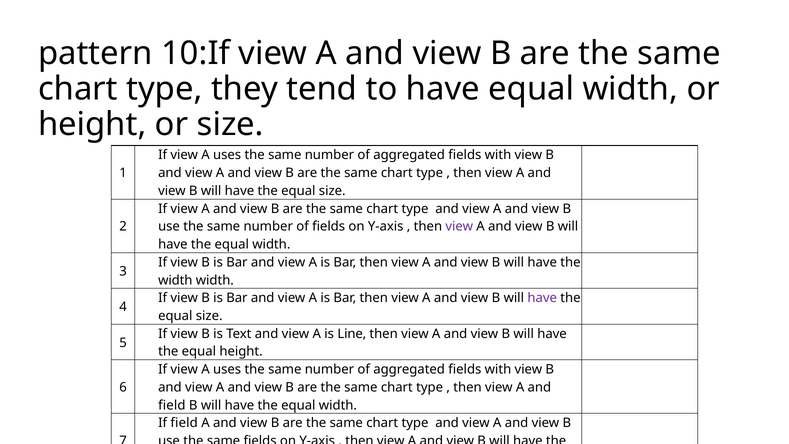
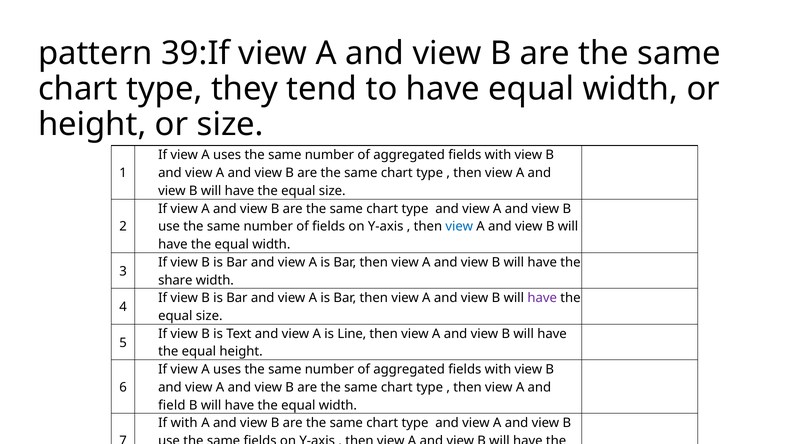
10:If: 10:If -> 39:If
view at (459, 226) colour: purple -> blue
width at (175, 280): width -> share
If field: field -> with
